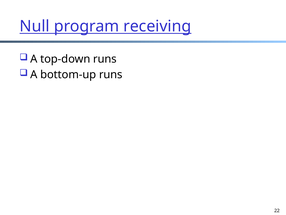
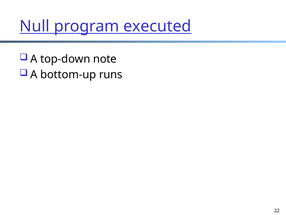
receiving: receiving -> executed
top-down runs: runs -> note
